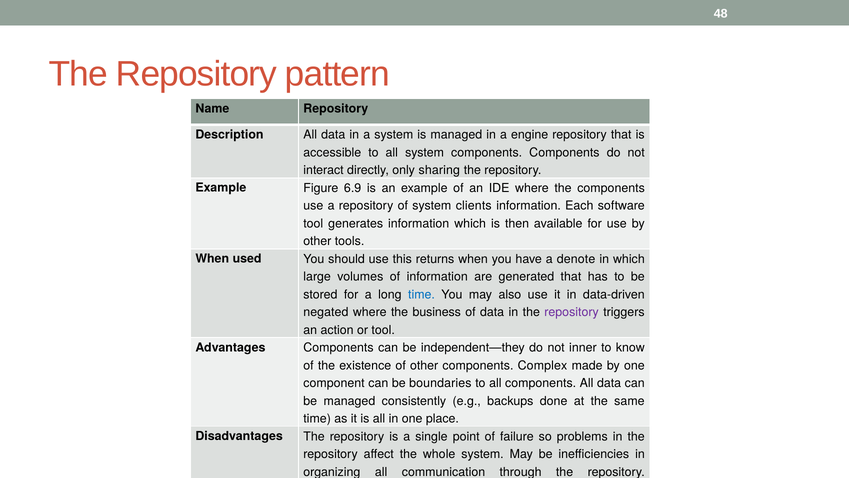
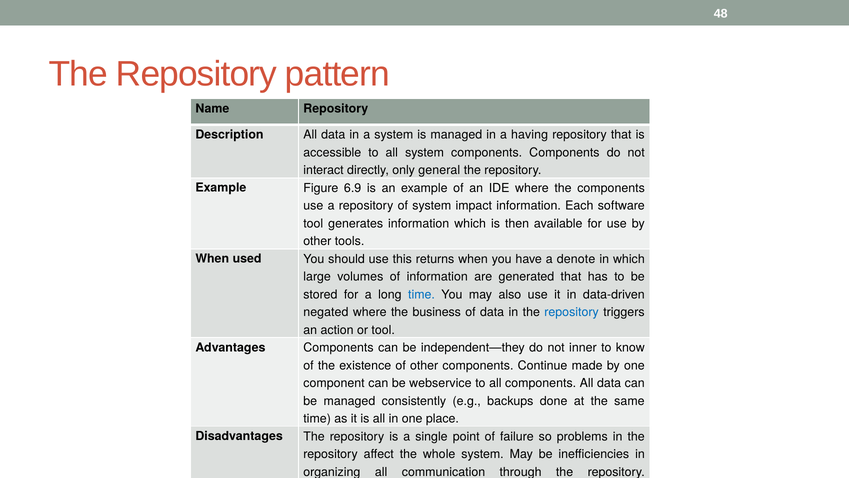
engine: engine -> having
sharing: sharing -> general
clients: clients -> impact
repository at (572, 312) colour: purple -> blue
Complex: Complex -> Continue
boundaries: boundaries -> webservice
